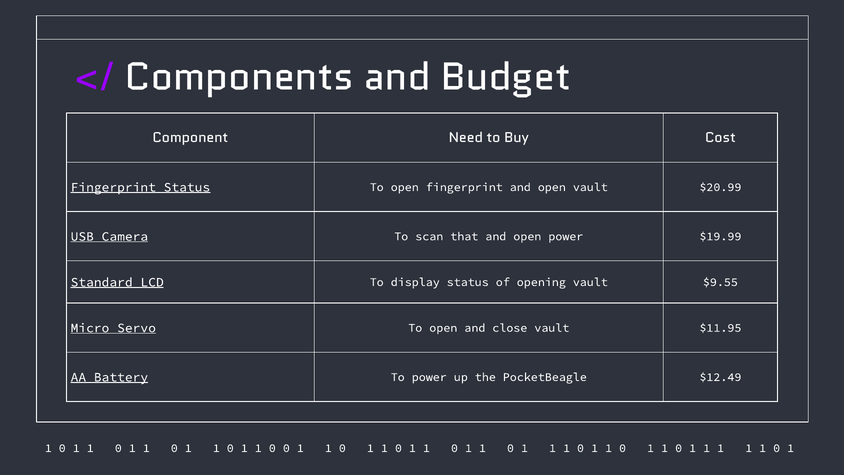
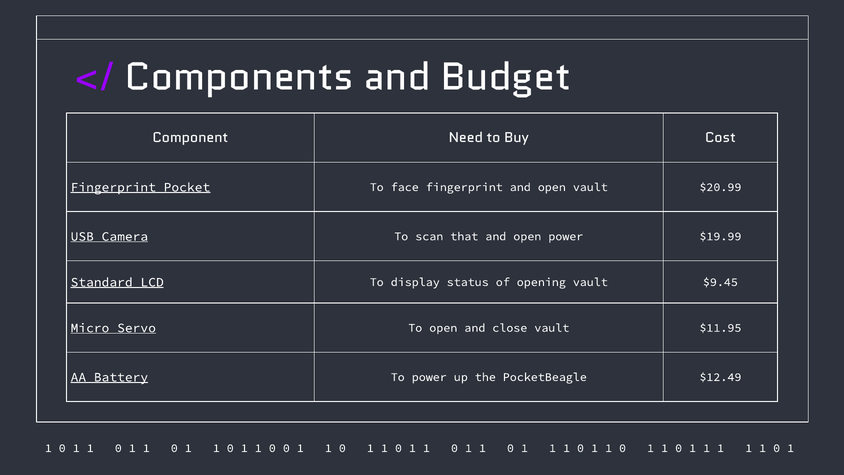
Fingerprint Status: Status -> Pocket
open at (405, 187): open -> face
$9.55: $9.55 -> $9.45
